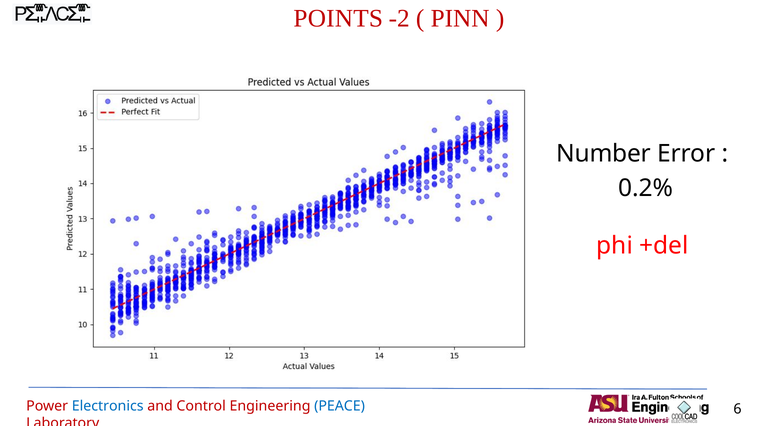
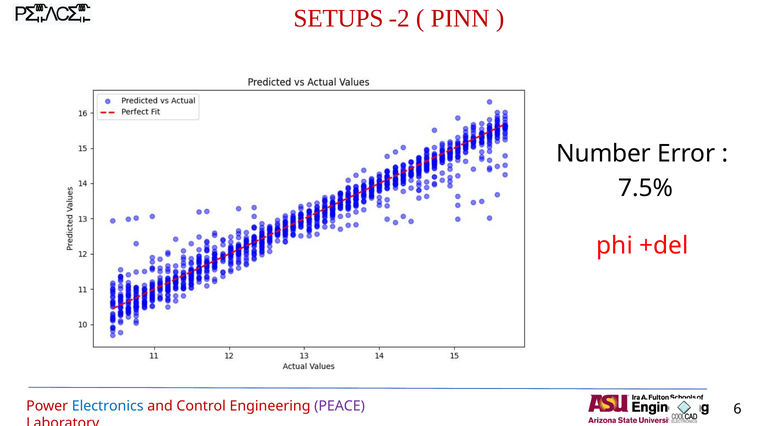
POINTS: POINTS -> SETUPS
0.2%: 0.2% -> 7.5%
PEACE colour: blue -> purple
